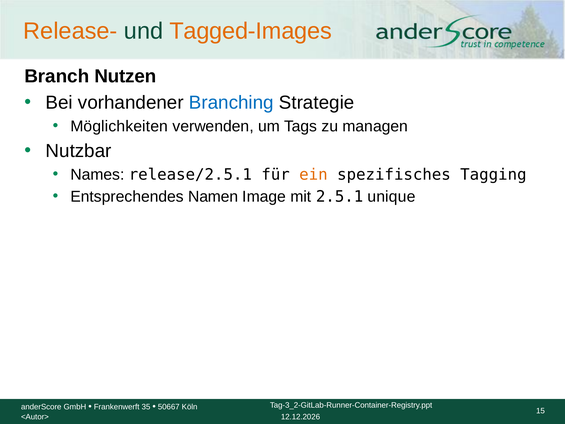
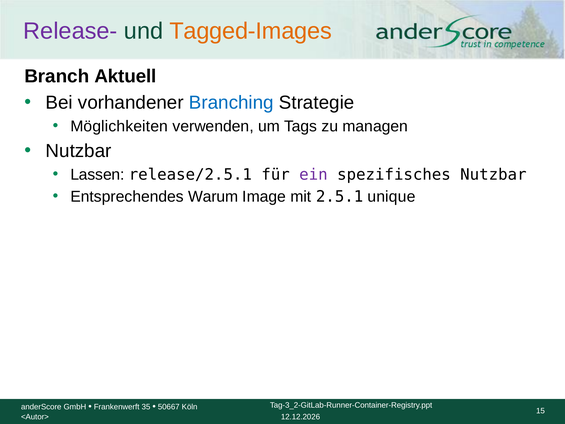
Release- colour: orange -> purple
Nutzen: Nutzen -> Aktuell
Names: Names -> Lassen
ein colour: orange -> purple
spezifisches Tagging: Tagging -> Nutzbar
Namen: Namen -> Warum
